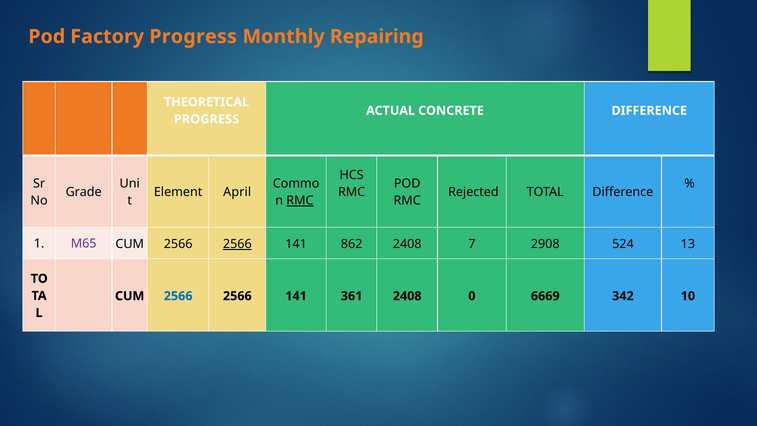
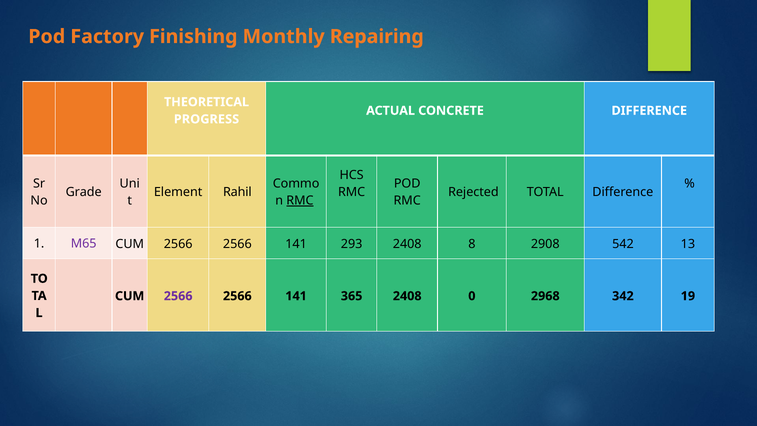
Factory Progress: Progress -> Finishing
April: April -> Rahil
2566 at (237, 244) underline: present -> none
862: 862 -> 293
7: 7 -> 8
524: 524 -> 542
2566 at (178, 296) colour: blue -> purple
361: 361 -> 365
6669: 6669 -> 2968
10: 10 -> 19
